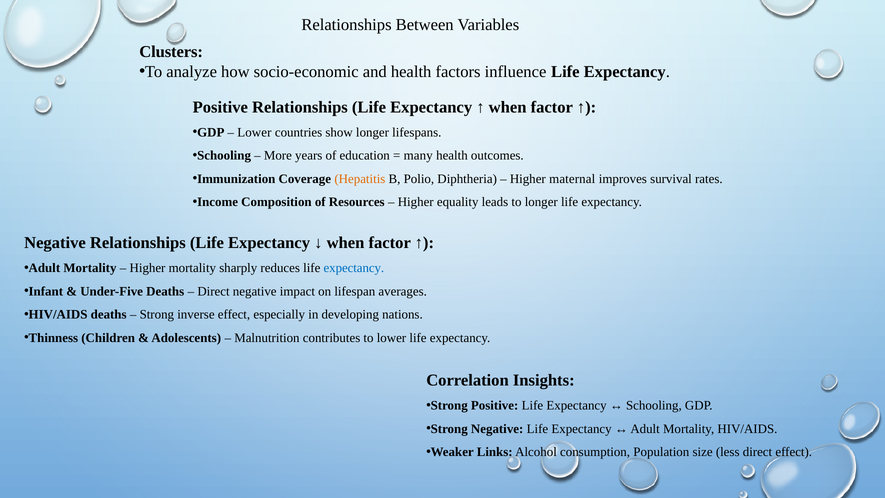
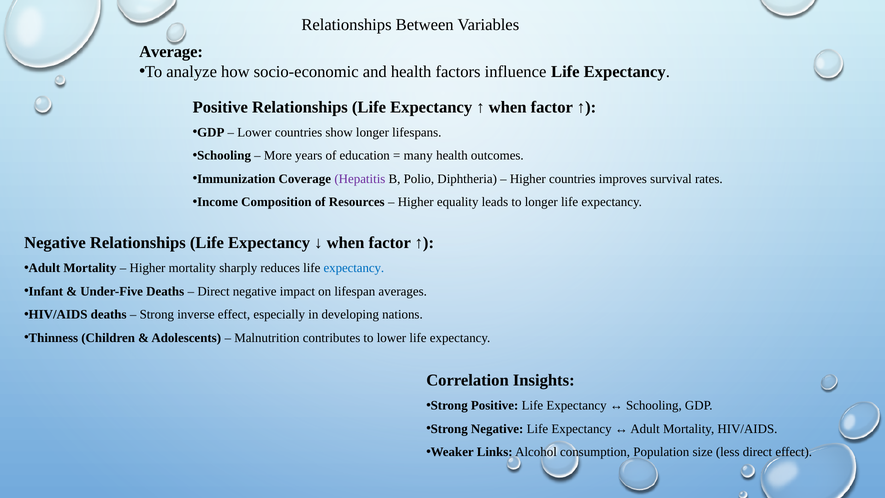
Clusters: Clusters -> Average
Hepatitis colour: orange -> purple
Higher maternal: maternal -> countries
